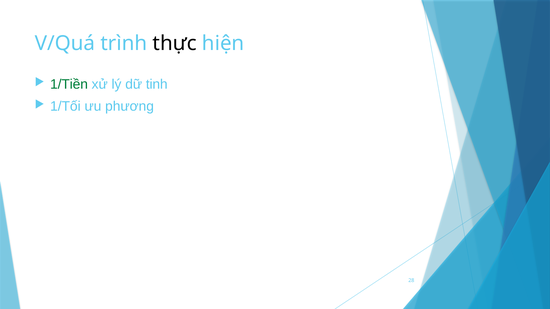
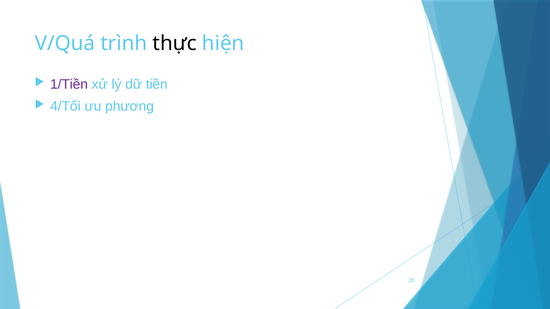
1/Tiền colour: green -> purple
tinh: tinh -> tiền
1/Tối: 1/Tối -> 4/Tối
